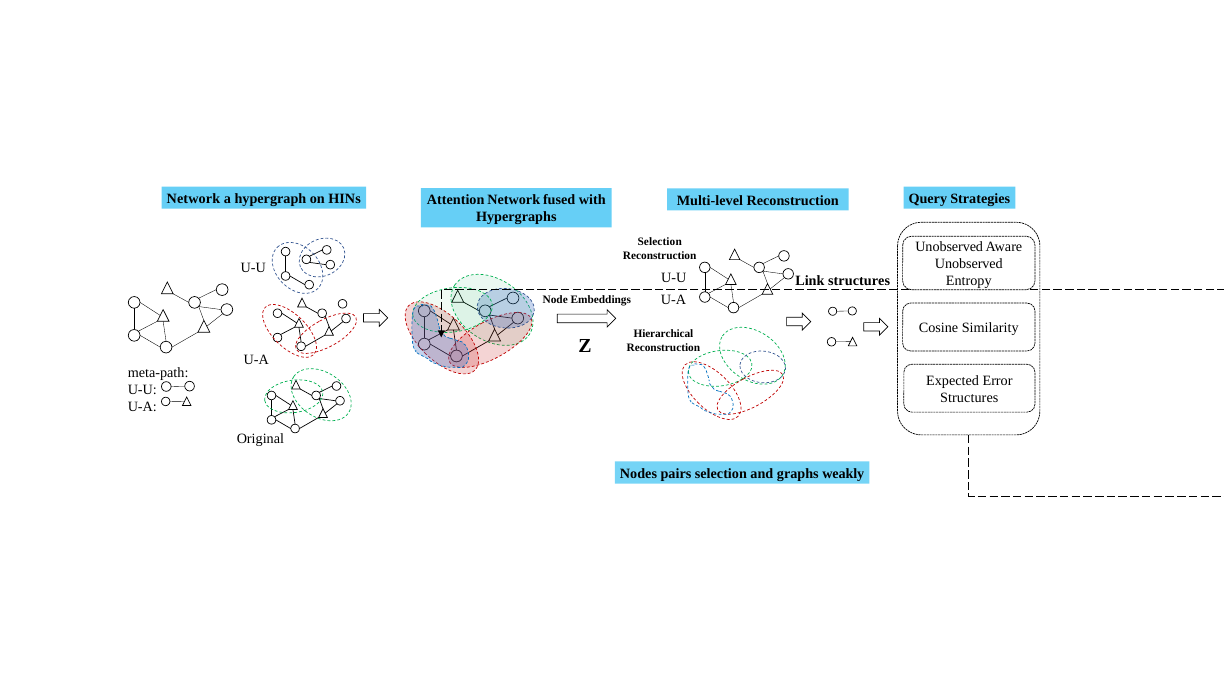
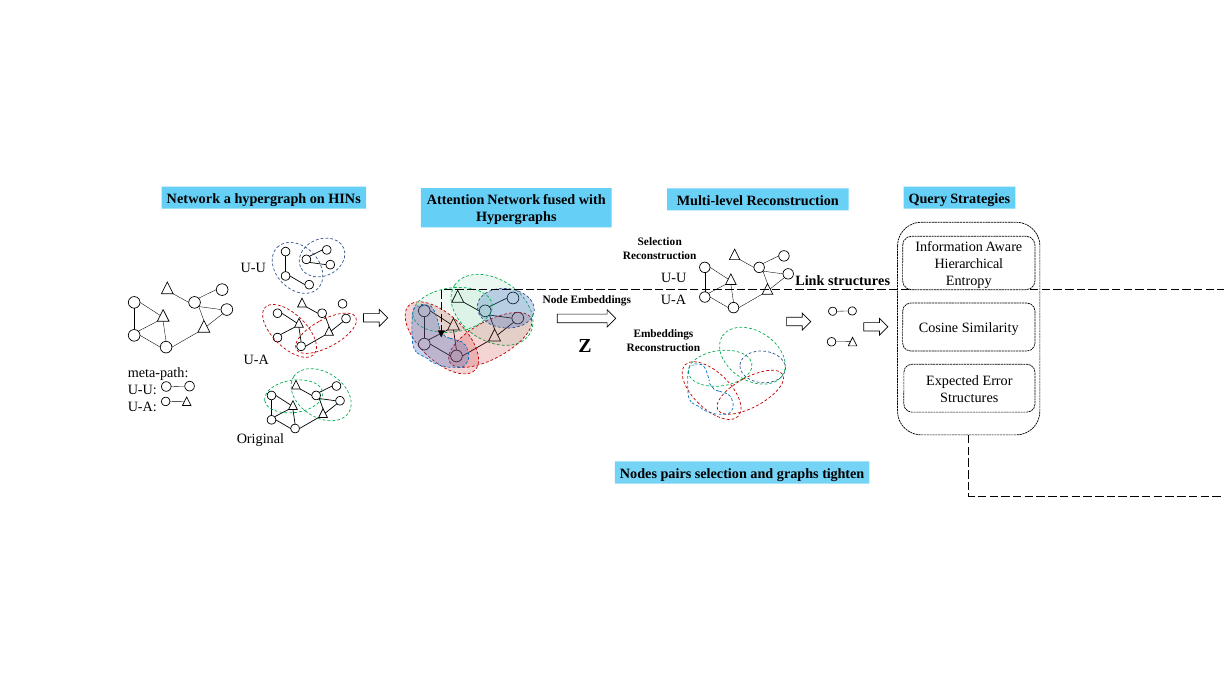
Unobserved at (949, 247): Unobserved -> Information
Unobserved at (969, 264): Unobserved -> Hierarchical
Hierarchical at (663, 334): Hierarchical -> Embeddings
weakly: weakly -> tighten
